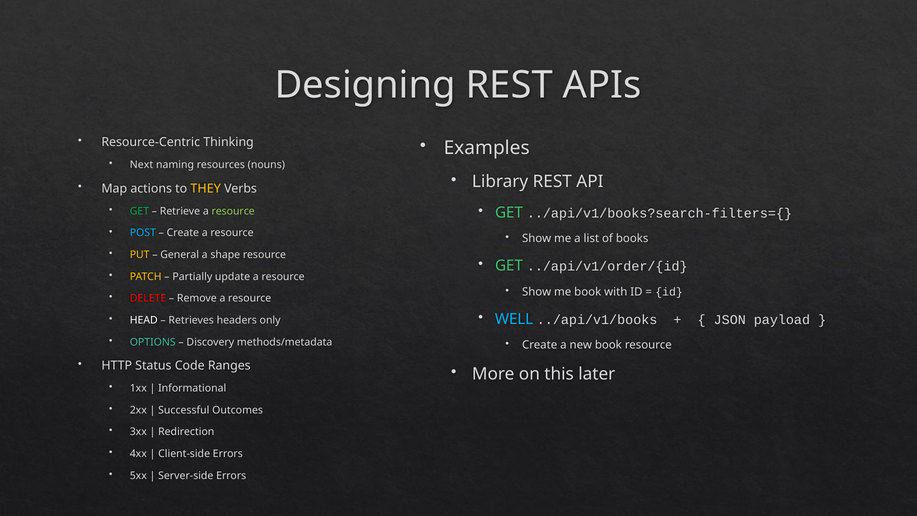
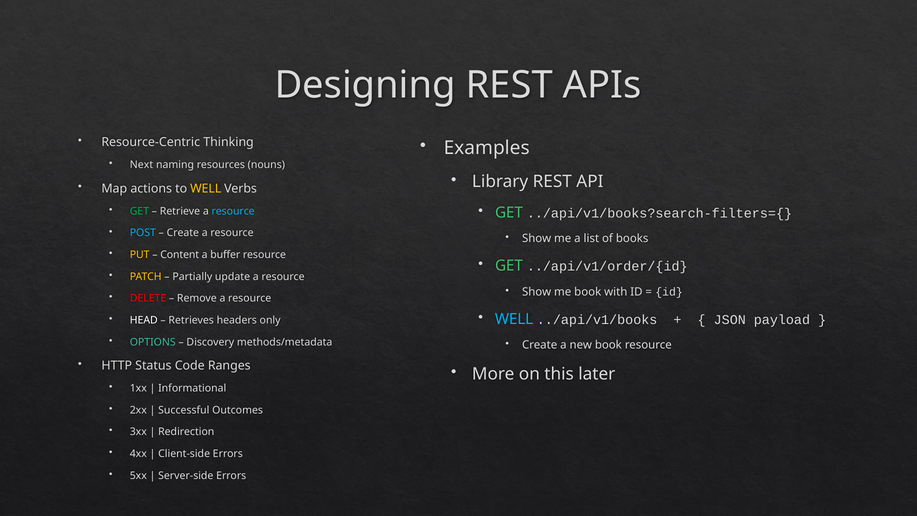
to THEY: THEY -> WELL
resource at (233, 211) colour: light green -> light blue
General: General -> Content
shape: shape -> buffer
